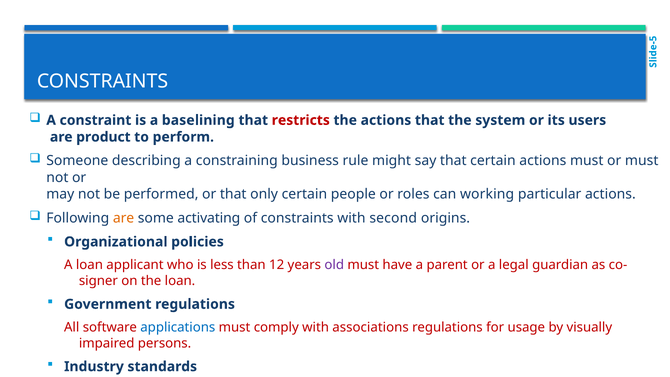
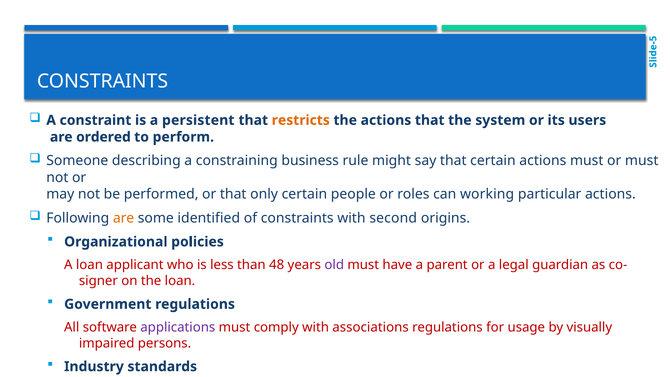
baselining: baselining -> persistent
restricts colour: red -> orange
product: product -> ordered
activating: activating -> identified
12: 12 -> 48
applications colour: blue -> purple
